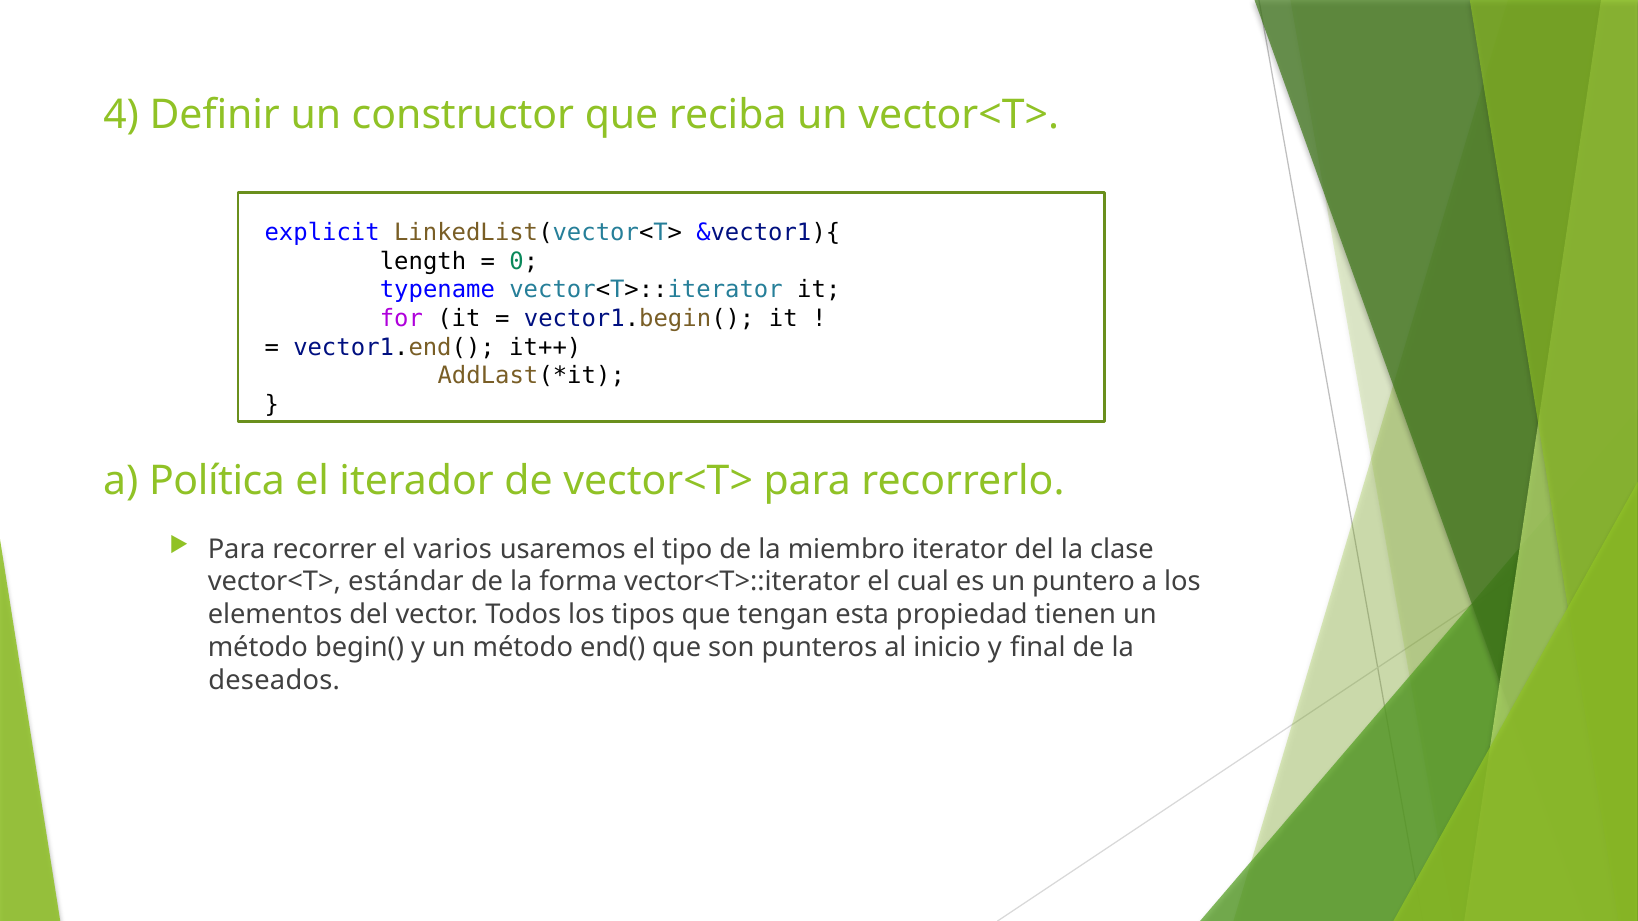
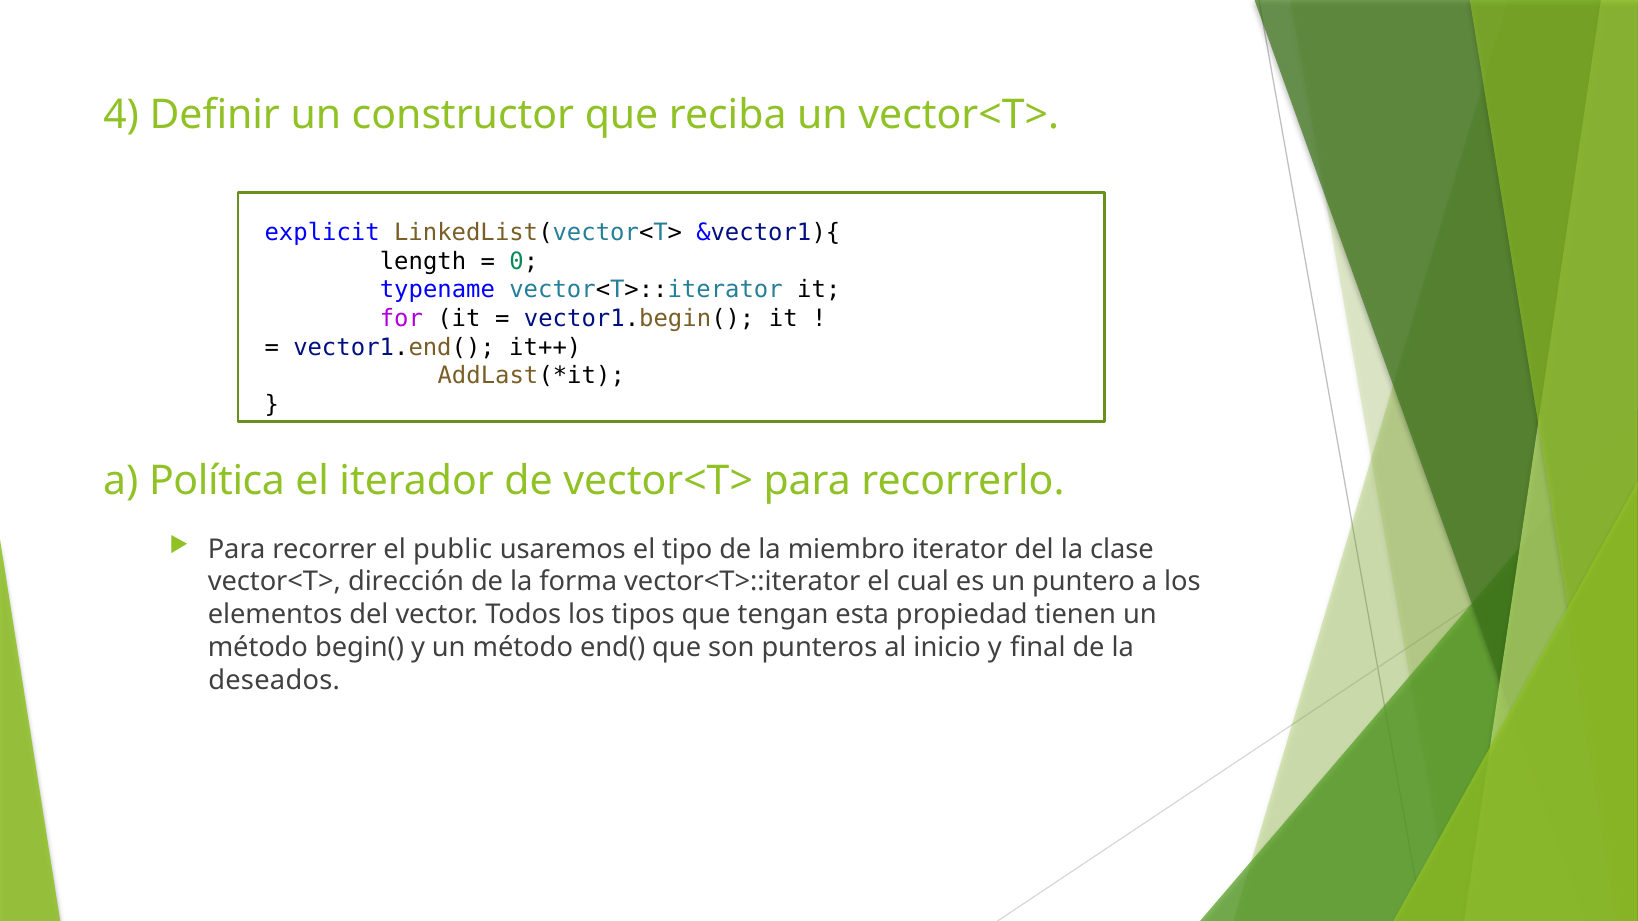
varios: varios -> public
estándar: estándar -> dirección
